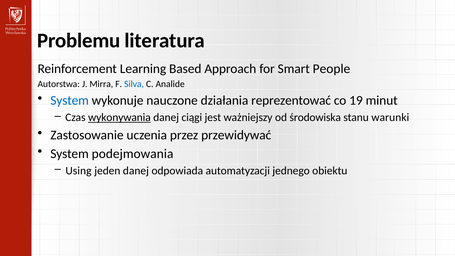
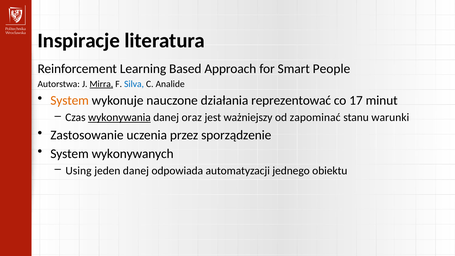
Problemu: Problemu -> Inspiracje
Mirra underline: none -> present
System at (70, 101) colour: blue -> orange
19: 19 -> 17
ciągi: ciągi -> oraz
środowiska: środowiska -> zapominać
przewidywać: przewidywać -> sporządzenie
podejmowania: podejmowania -> wykonywanych
